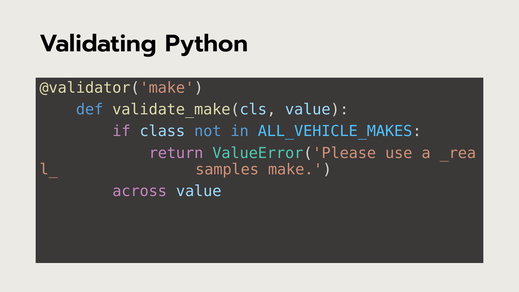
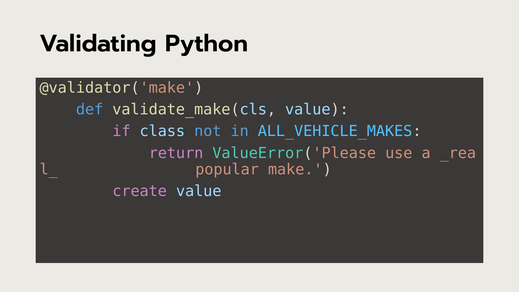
samples: samples -> popular
across: across -> create
